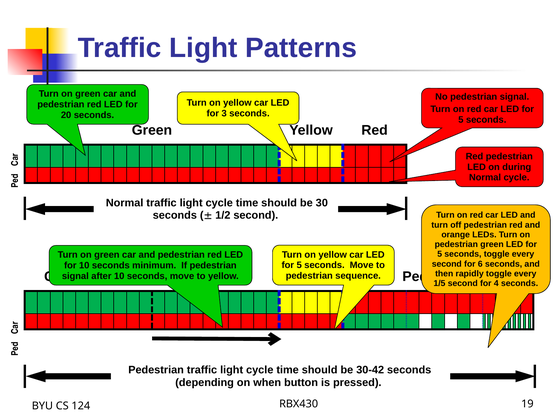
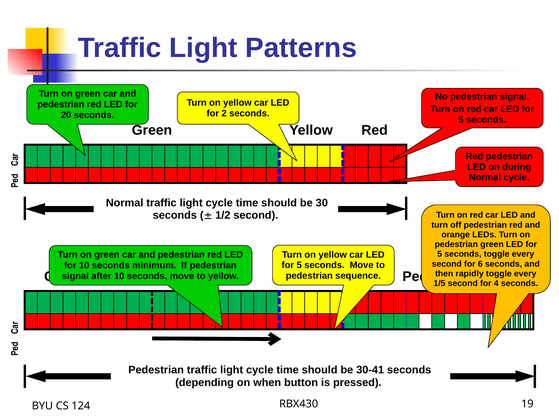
3: 3 -> 2
30-42: 30-42 -> 30-41
